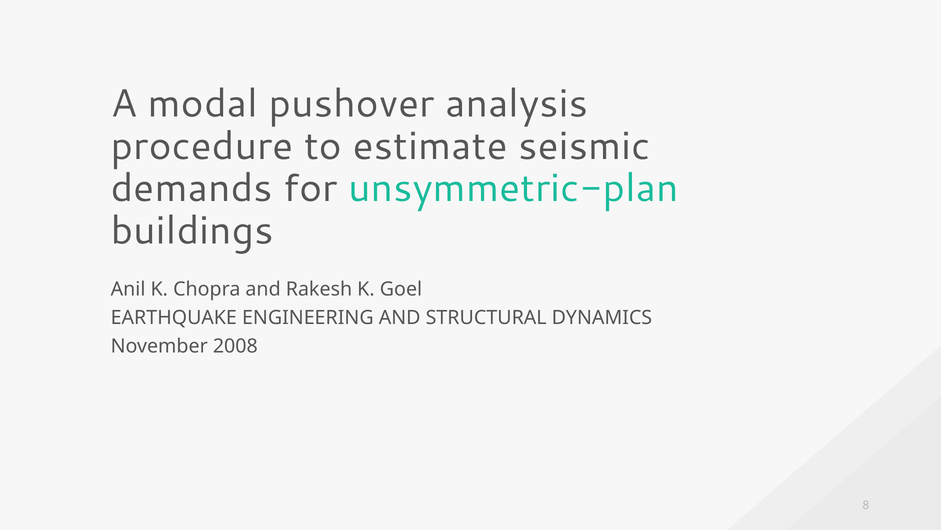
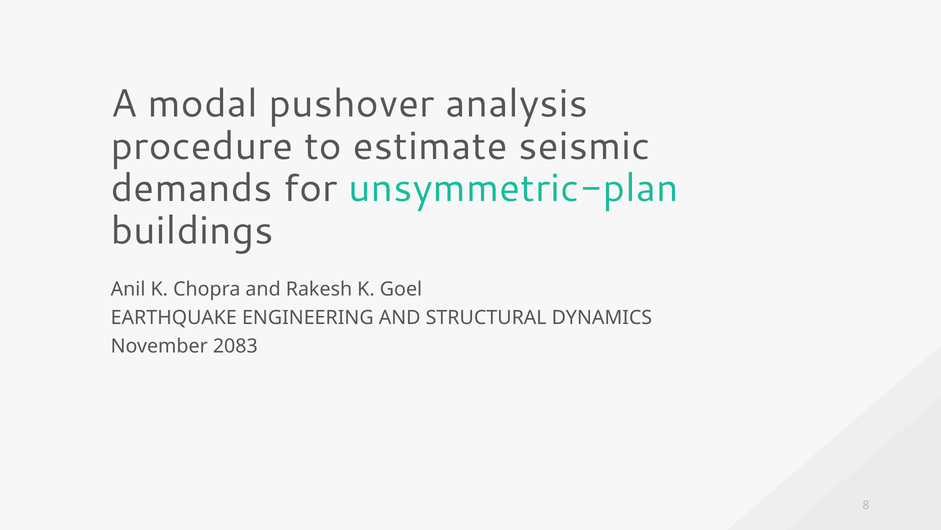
2008: 2008 -> 2083
